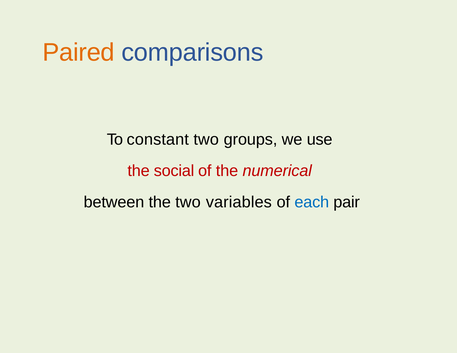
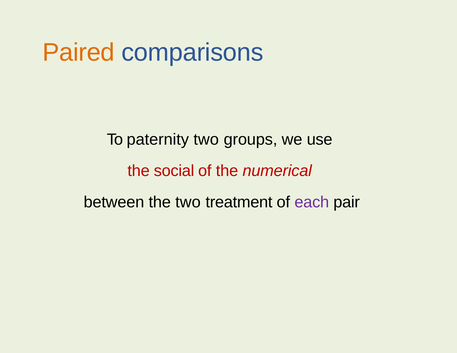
constant: constant -> paternity
variables: variables -> treatment
each colour: blue -> purple
